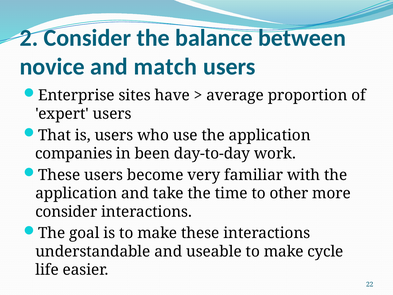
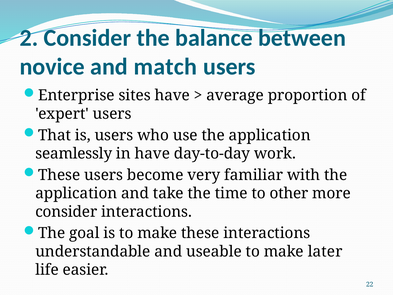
companies: companies -> seamlessly
in been: been -> have
cycle: cycle -> later
